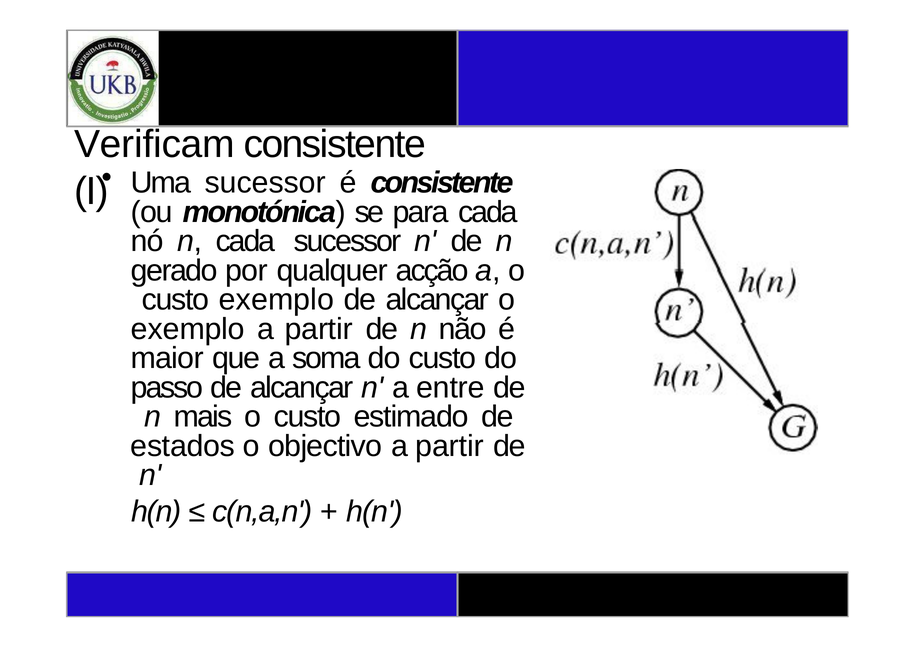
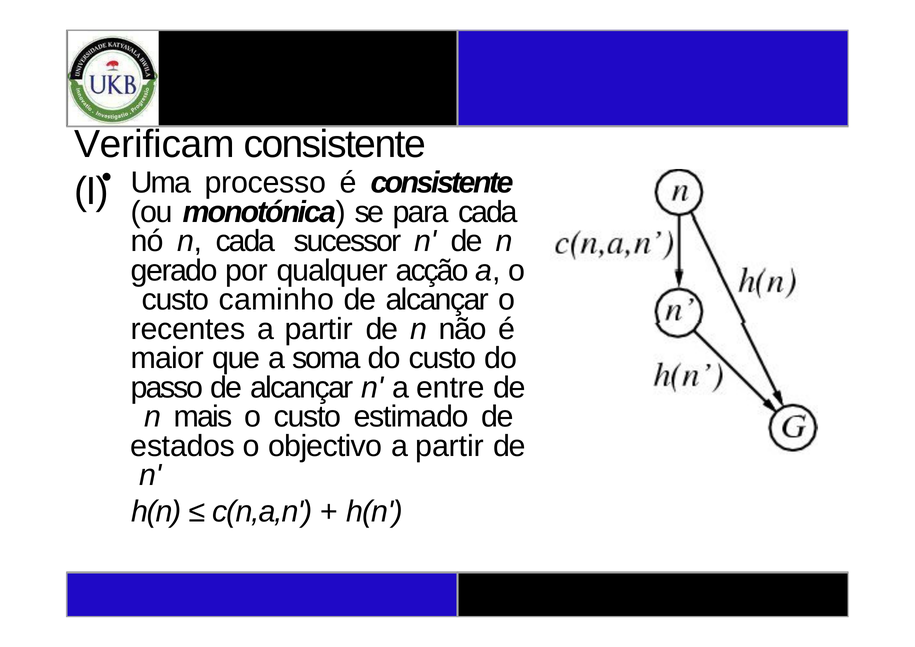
Uma sucessor: sucessor -> processo
custo exemplo: exemplo -> caminho
exemplo at (188, 329): exemplo -> recentes
